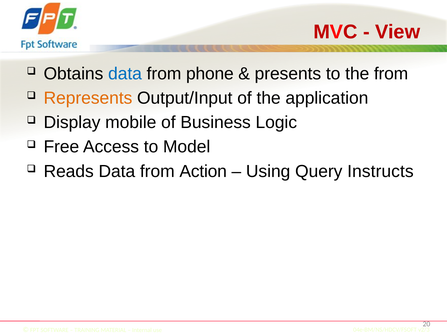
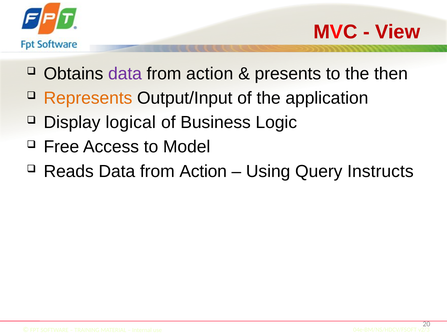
data at (125, 73) colour: blue -> purple
phone at (210, 73): phone -> action
the from: from -> then
mobile: mobile -> logical
